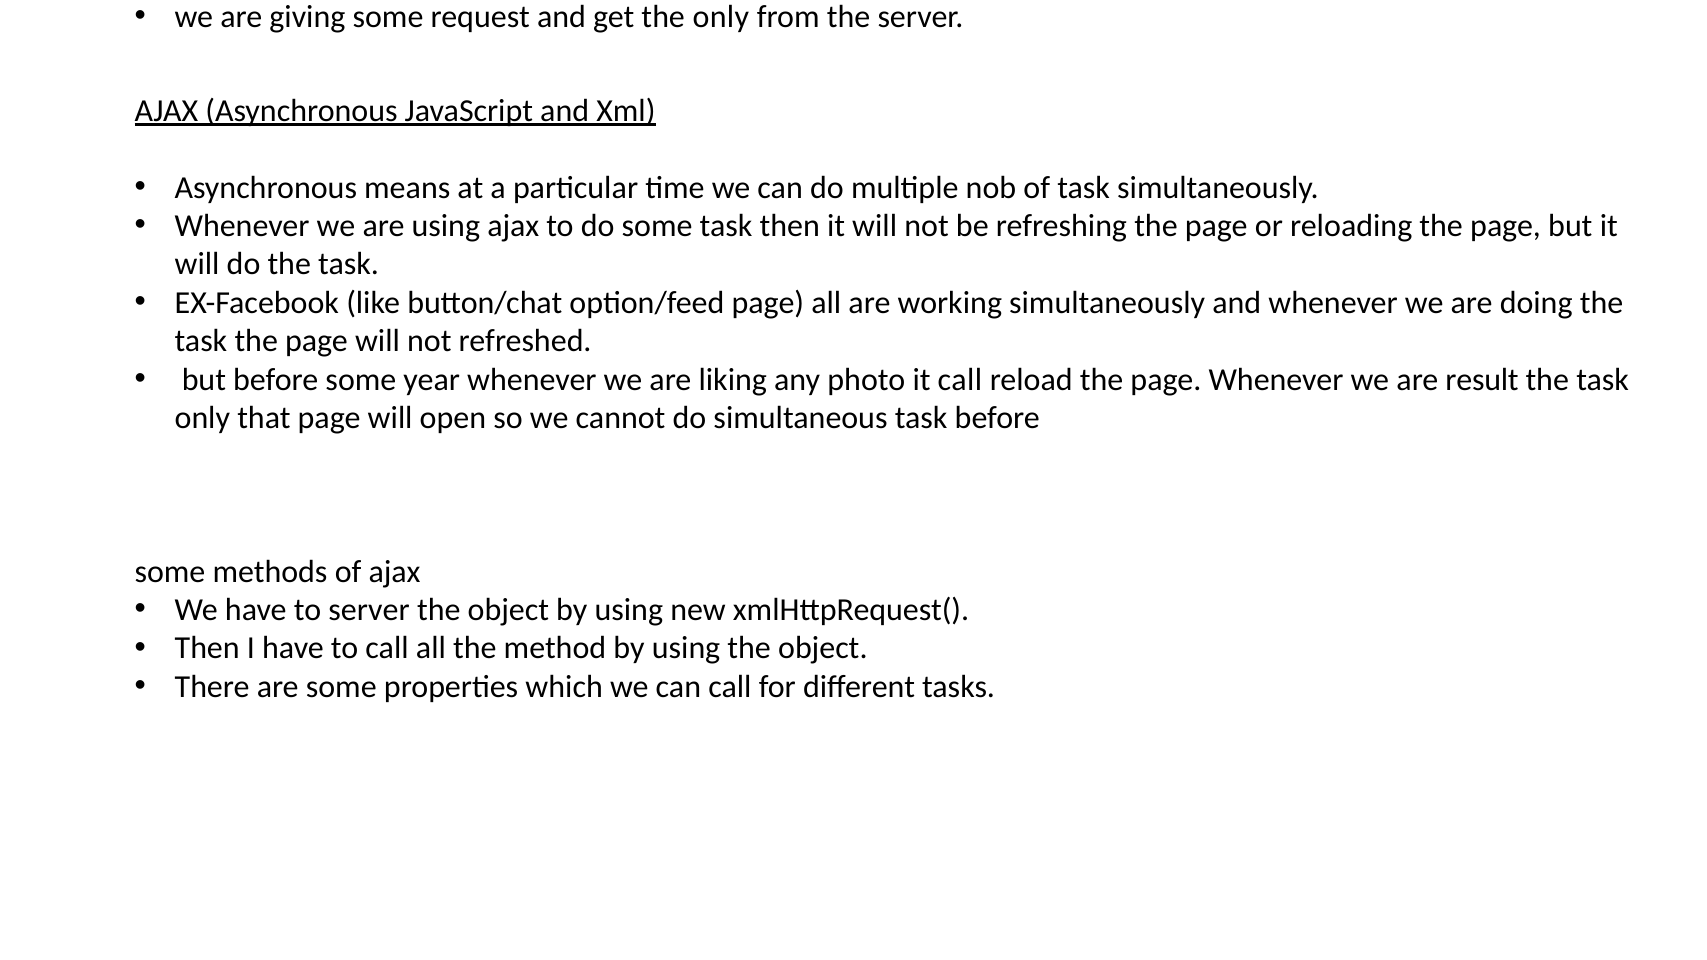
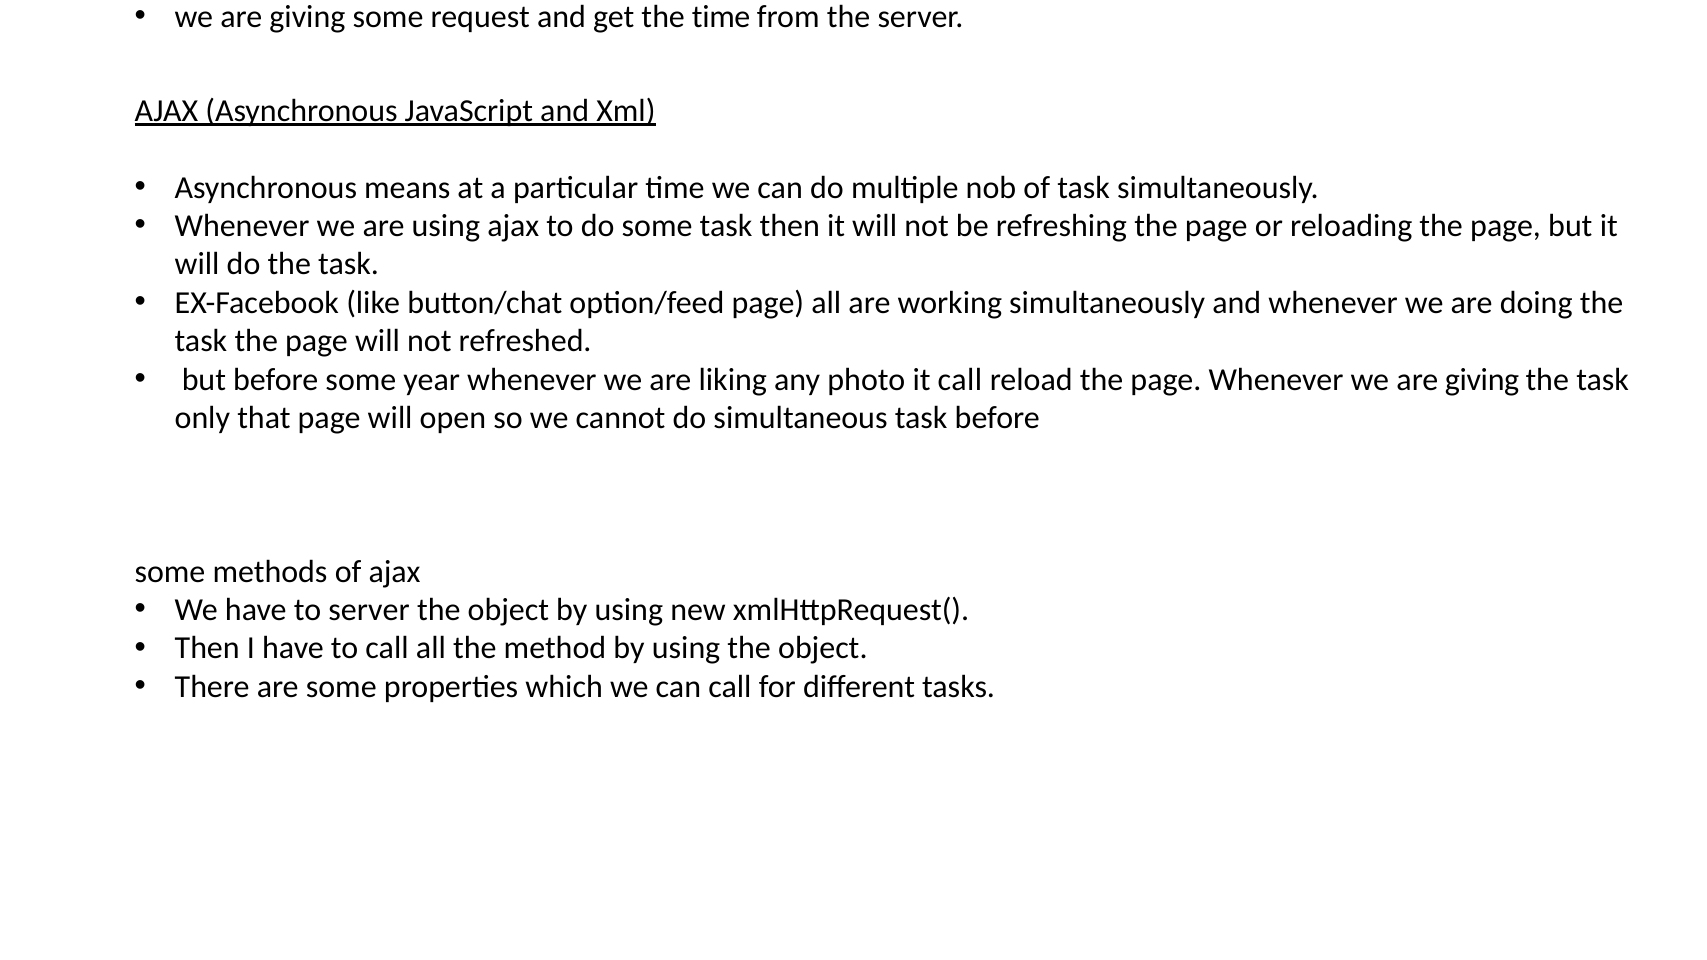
the only: only -> time
Whenever we are result: result -> giving
